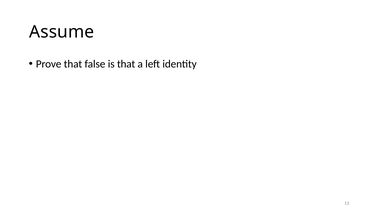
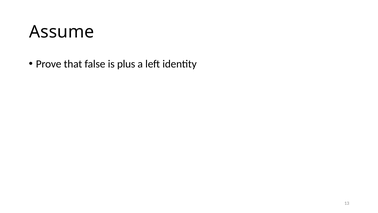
is that: that -> plus
